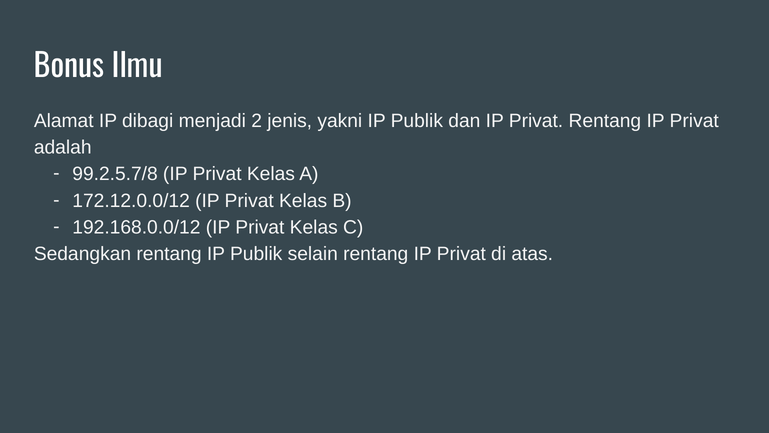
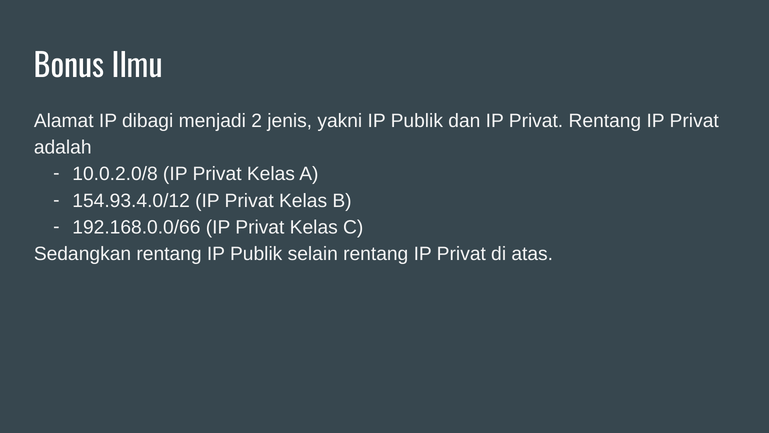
99.2.5.7/8: 99.2.5.7/8 -> 10.0.2.0/8
172.12.0.0/12: 172.12.0.0/12 -> 154.93.4.0/12
192.168.0.0/12: 192.168.0.0/12 -> 192.168.0.0/66
